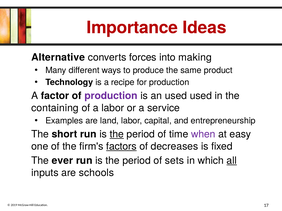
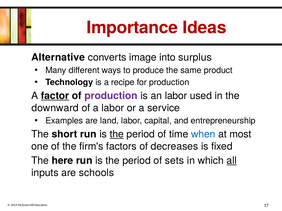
forces: forces -> image
making: making -> surplus
factor underline: none -> present
an used: used -> labor
containing: containing -> downward
when colour: purple -> blue
easy: easy -> most
factors underline: present -> none
ever: ever -> here
